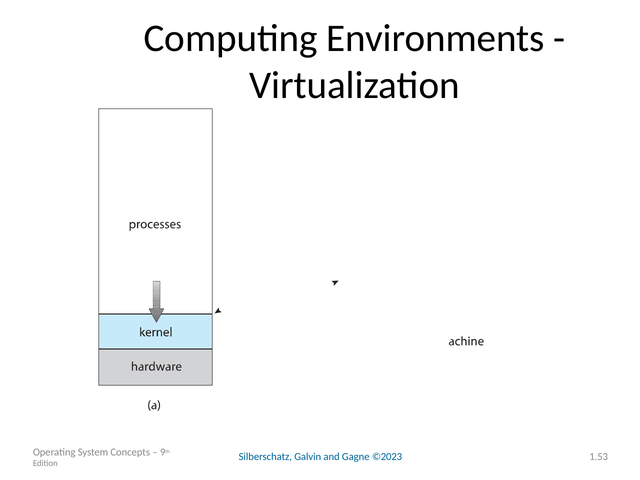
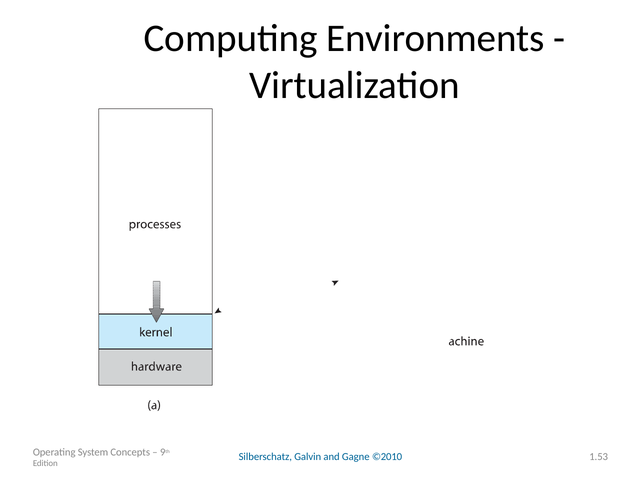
©2023: ©2023 -> ©2010
